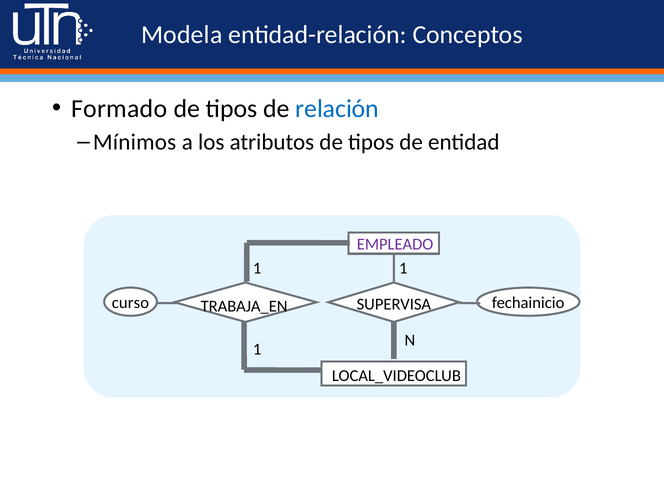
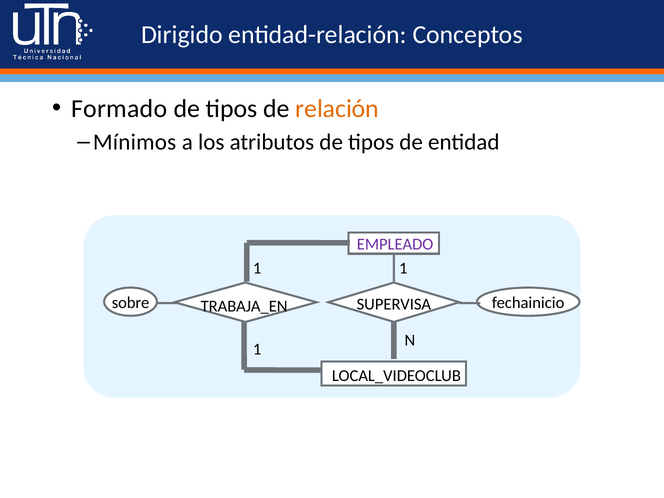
Modela: Modela -> Dirigido
relación colour: blue -> orange
curso: curso -> sobre
